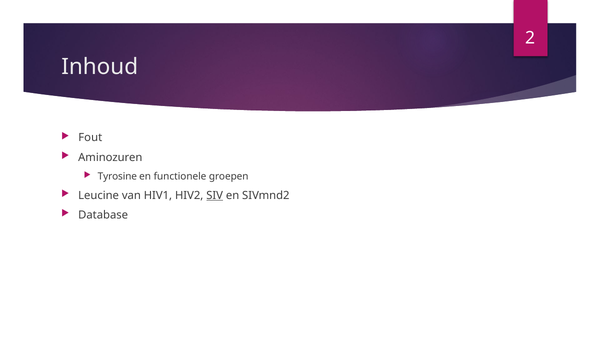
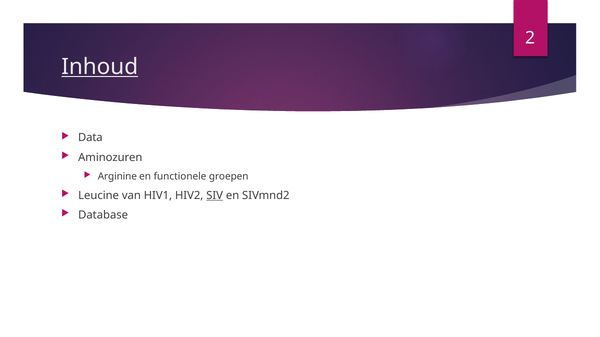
Inhoud underline: none -> present
Fout: Fout -> Data
Tyrosine: Tyrosine -> Arginine
